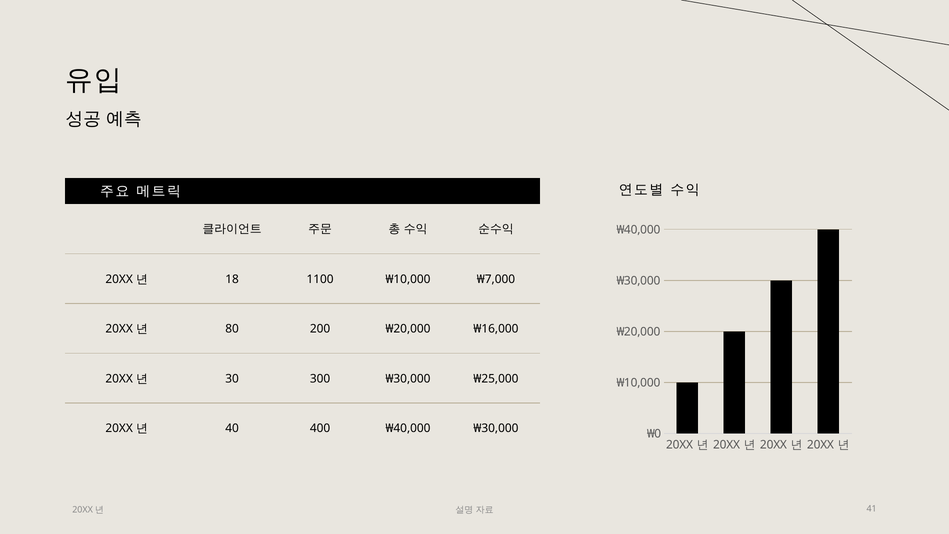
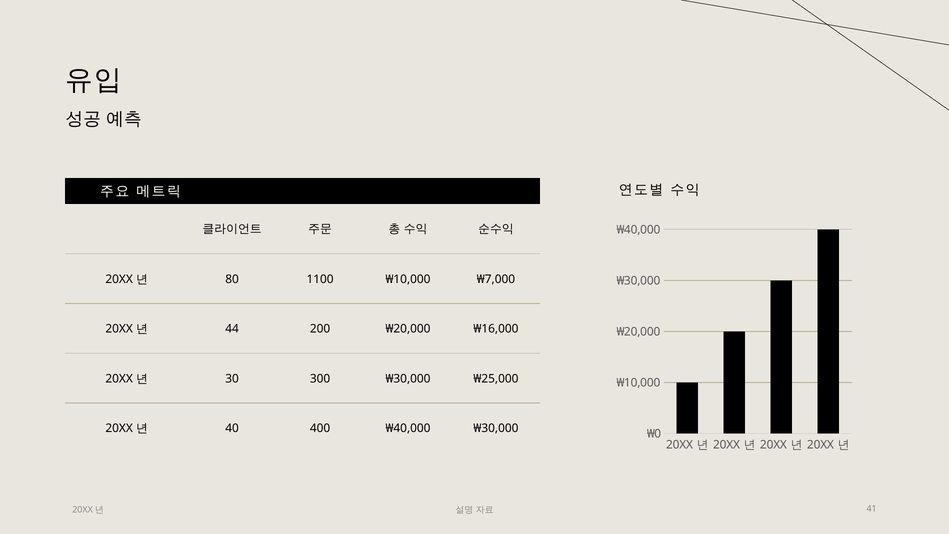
18: 18 -> 80
80: 80 -> 44
